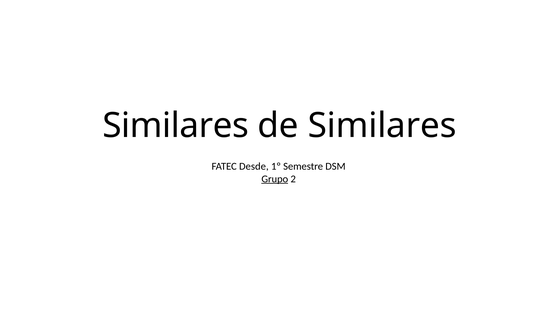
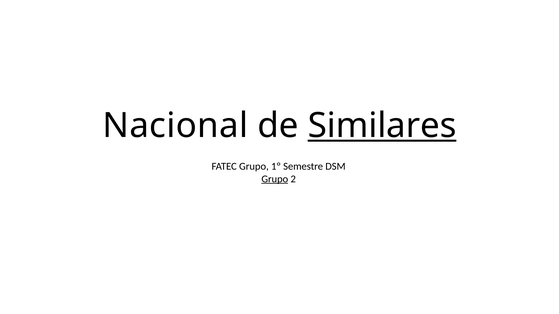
Similares at (176, 126): Similares -> Nacional
Similares at (382, 126) underline: none -> present
FATEC Desde: Desde -> Grupo
